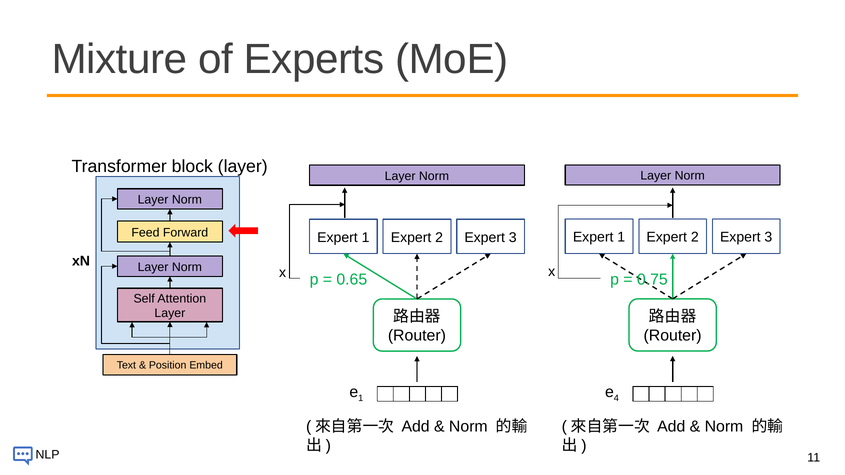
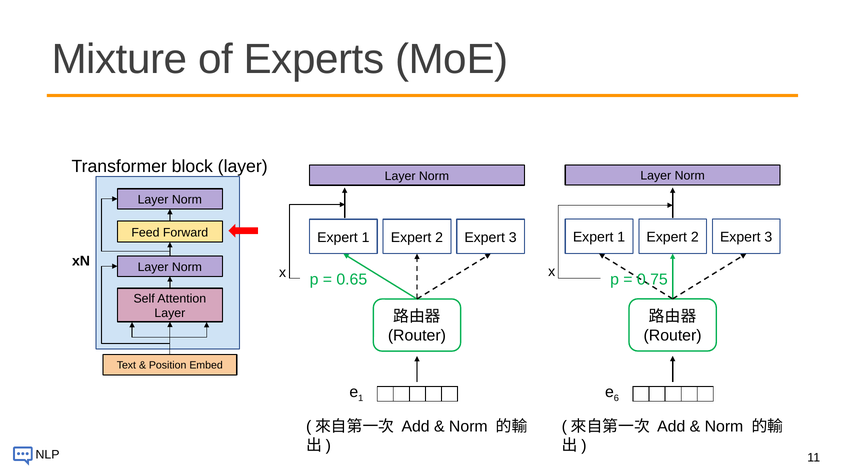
4: 4 -> 6
